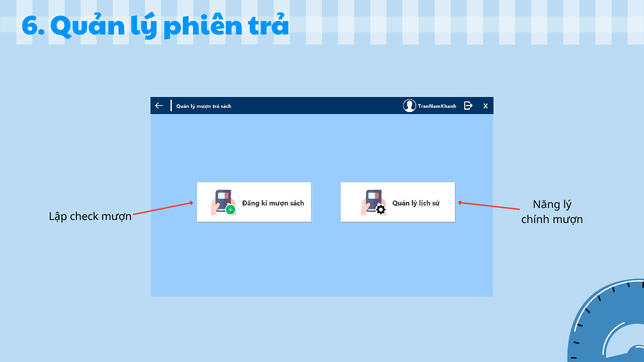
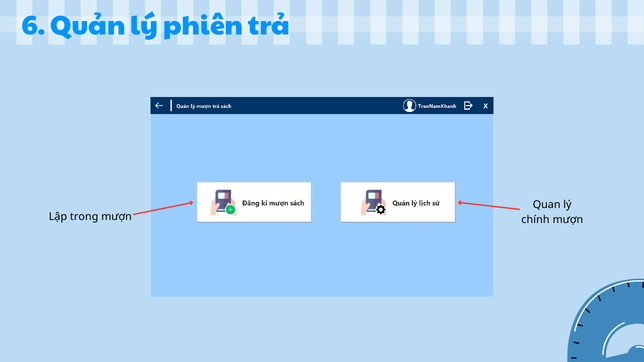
Năng: Năng -> Quan
check: check -> trong
